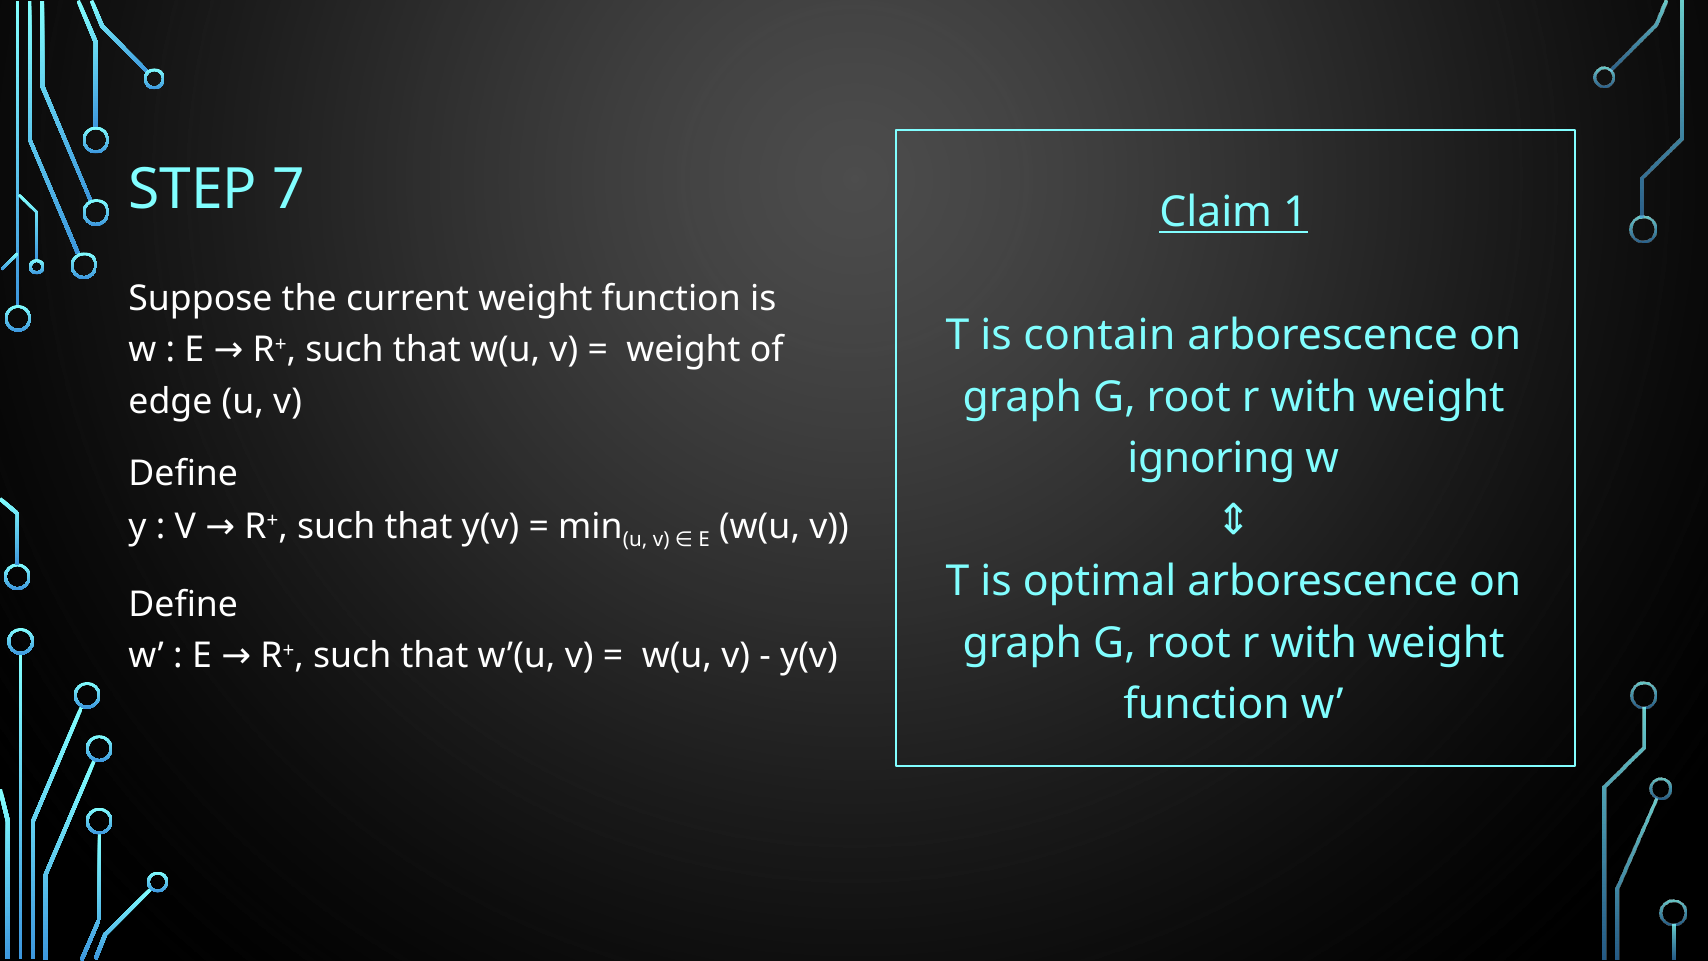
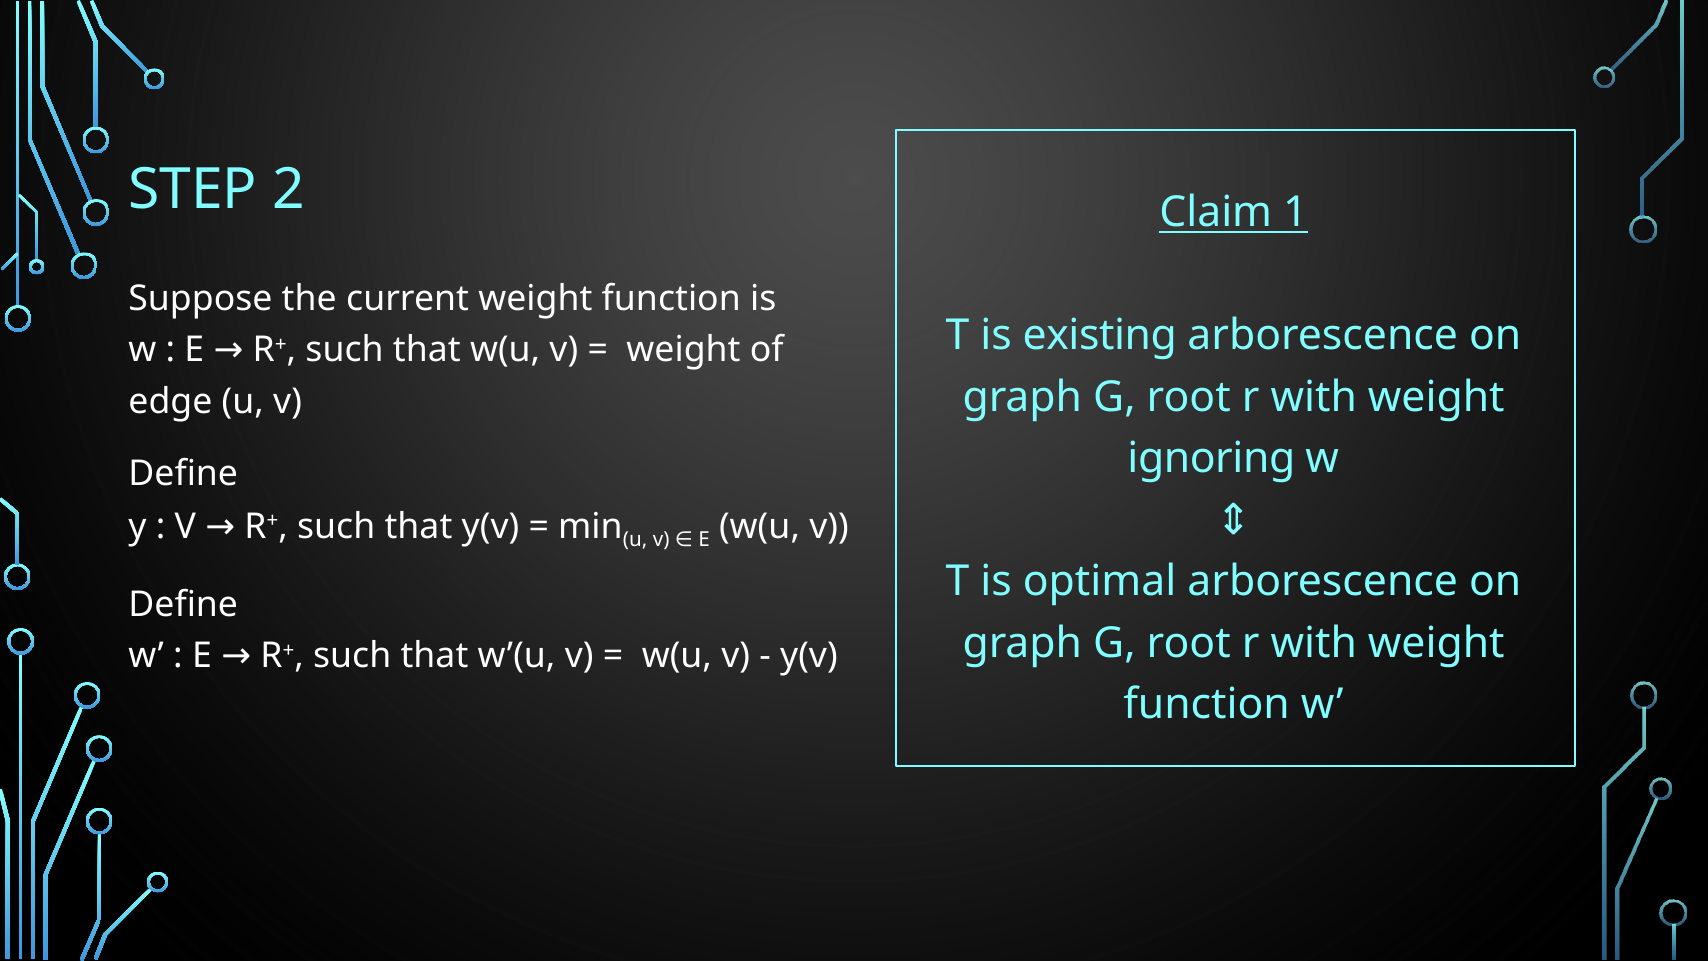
7: 7 -> 2
contain: contain -> existing
